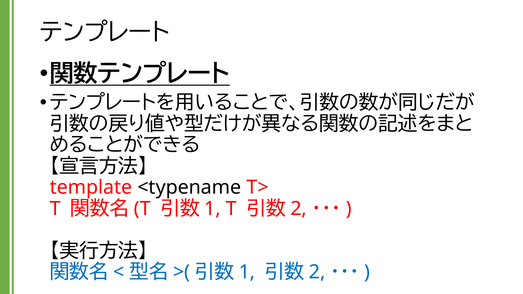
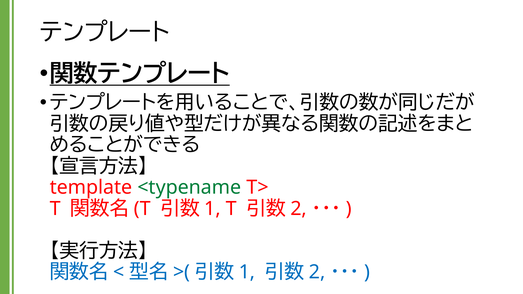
<typename colour: black -> green
